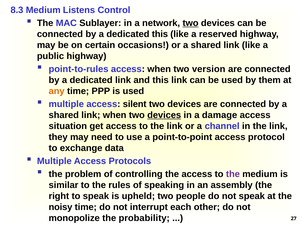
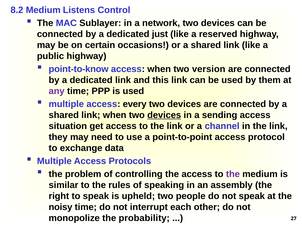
8.3: 8.3 -> 8.2
two at (191, 23) underline: present -> none
dedicated this: this -> just
point-to-rules: point-to-rules -> point-to-know
any colour: orange -> purple
silent: silent -> every
damage: damage -> sending
